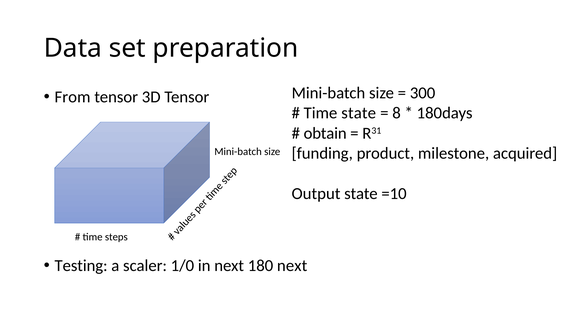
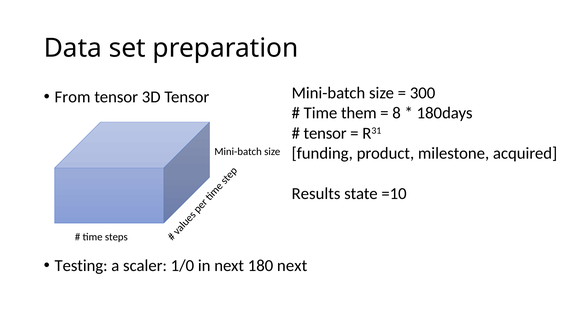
Time state: state -> them
obtain at (325, 133): obtain -> tensor
Output: Output -> Results
